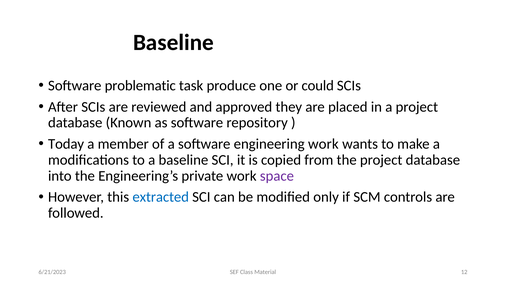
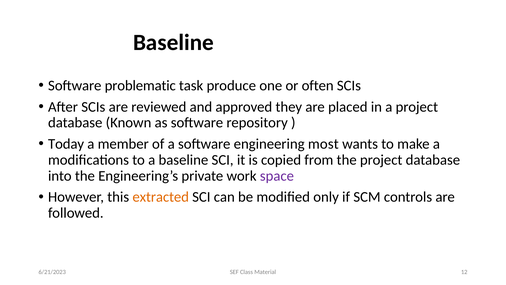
could: could -> often
engineering work: work -> most
extracted colour: blue -> orange
